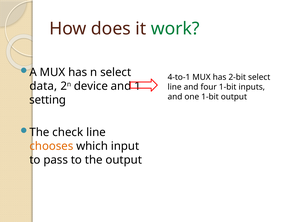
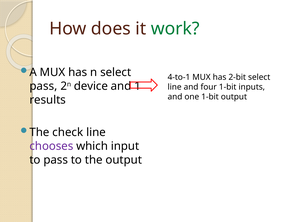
data at (43, 86): data -> pass
setting: setting -> results
chooses colour: orange -> purple
